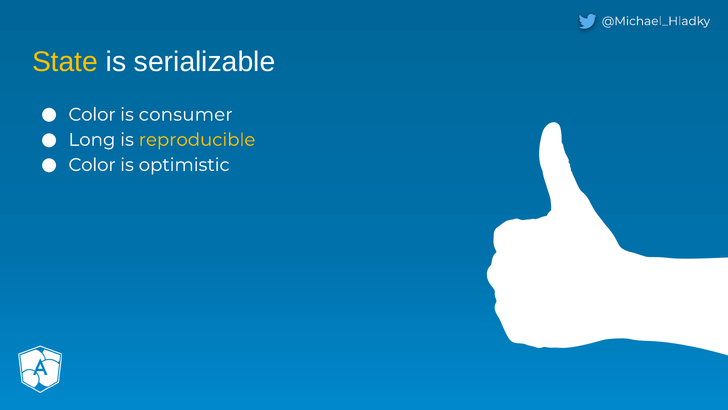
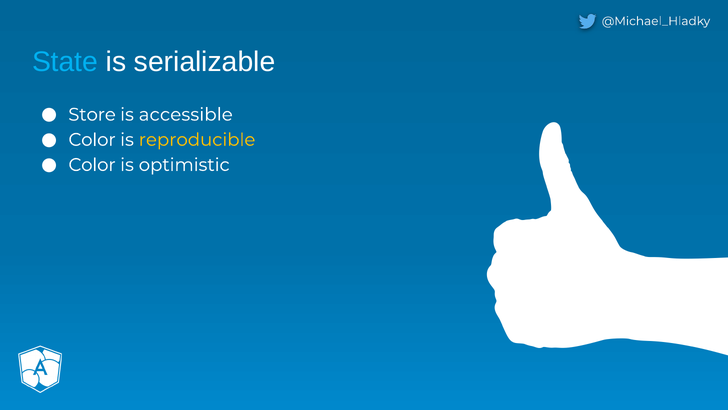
State colour: yellow -> light blue
Color at (92, 114): Color -> Store
consumer: consumer -> accessible
Long at (92, 140): Long -> Color
